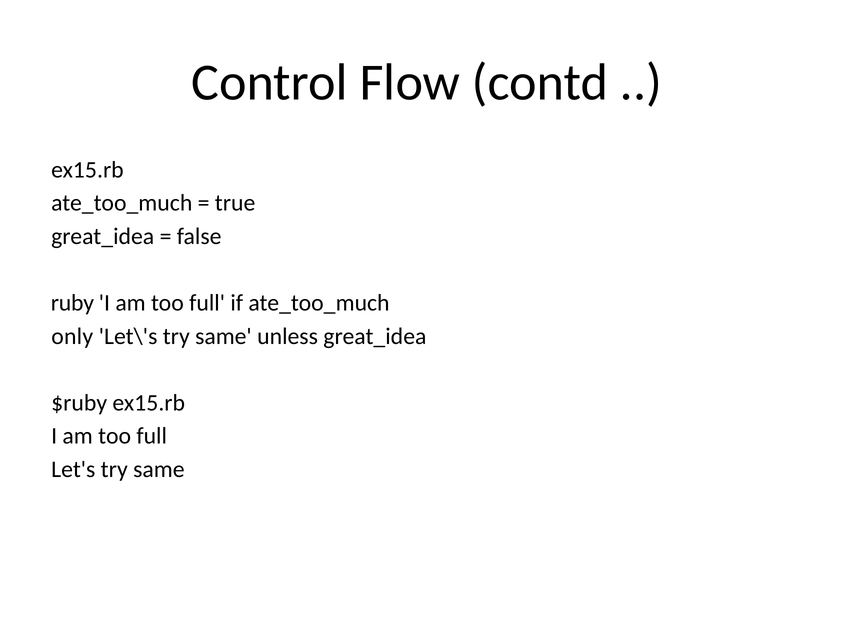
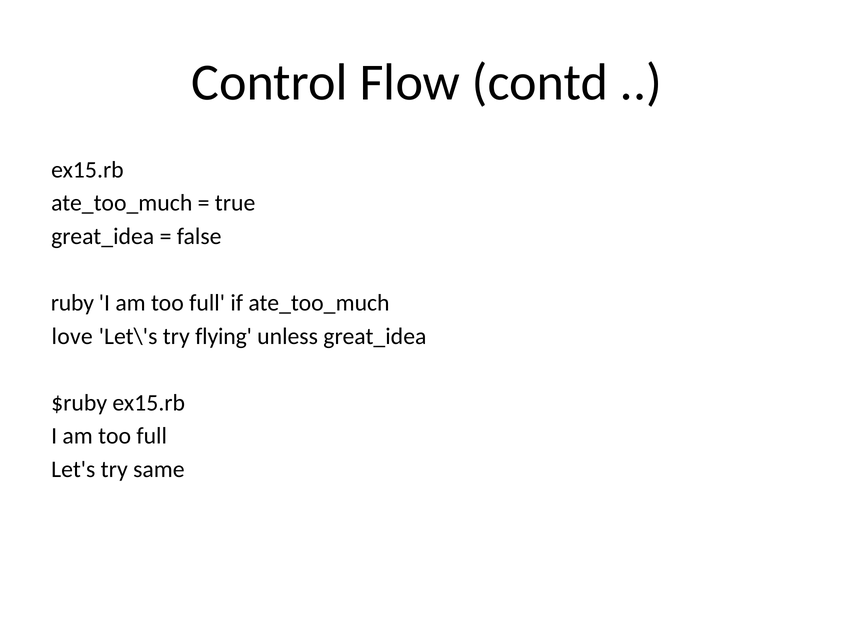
only: only -> love
Let\'s try same: same -> flying
